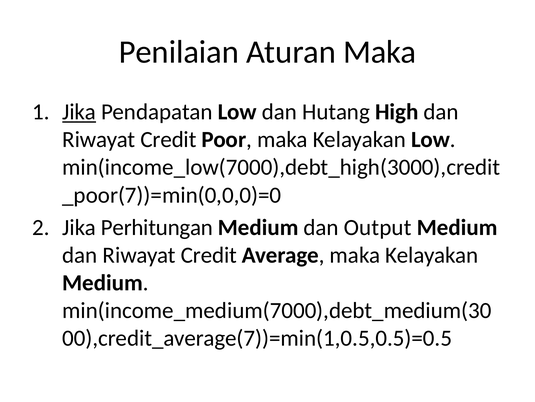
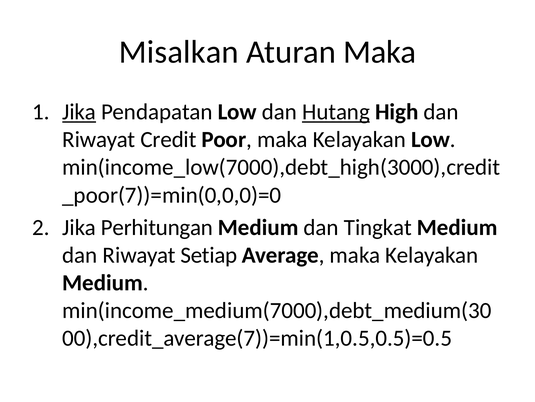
Penilaian: Penilaian -> Misalkan
Hutang underline: none -> present
Output: Output -> Tingkat
Credit at (209, 255): Credit -> Setiap
